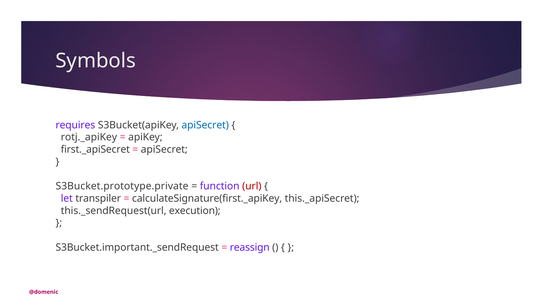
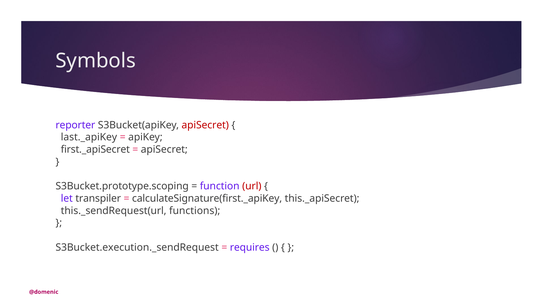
requires: requires -> reporter
apiSecret at (205, 125) colour: blue -> red
rotj._apiKey: rotj._apiKey -> last._apiKey
S3Bucket.prototype.private: S3Bucket.prototype.private -> S3Bucket.prototype.scoping
execution: execution -> functions
S3Bucket.important._sendRequest: S3Bucket.important._sendRequest -> S3Bucket.execution._sendRequest
reassign: reassign -> requires
